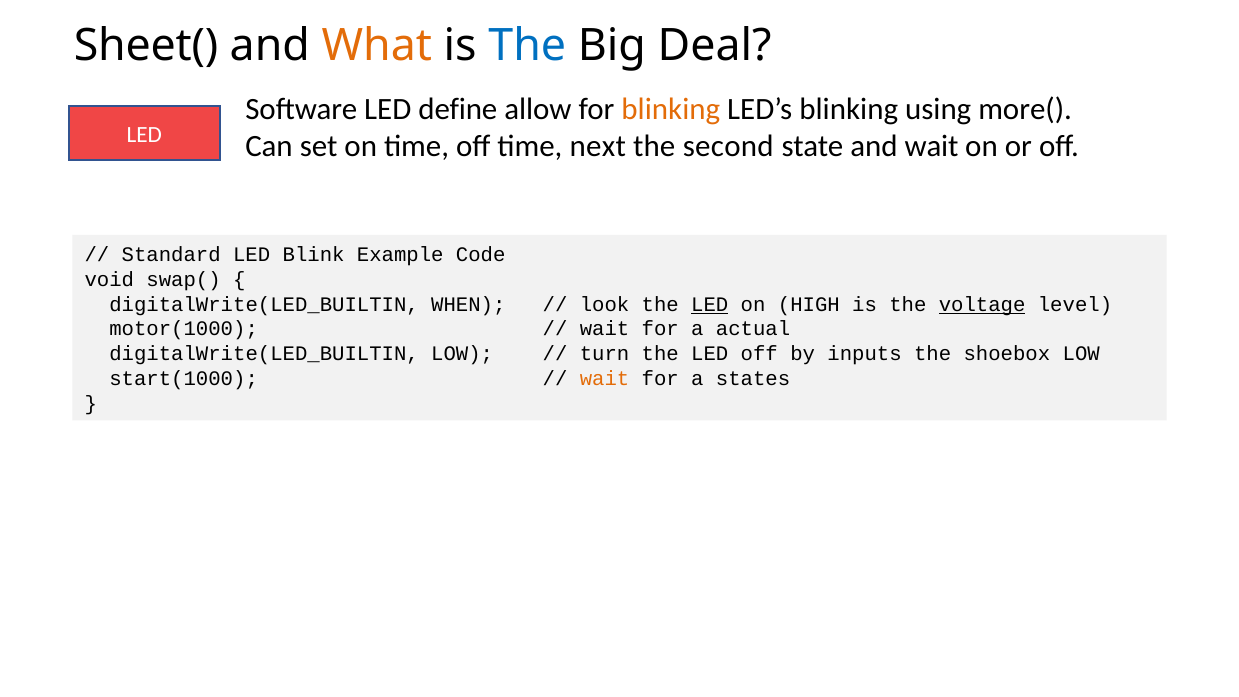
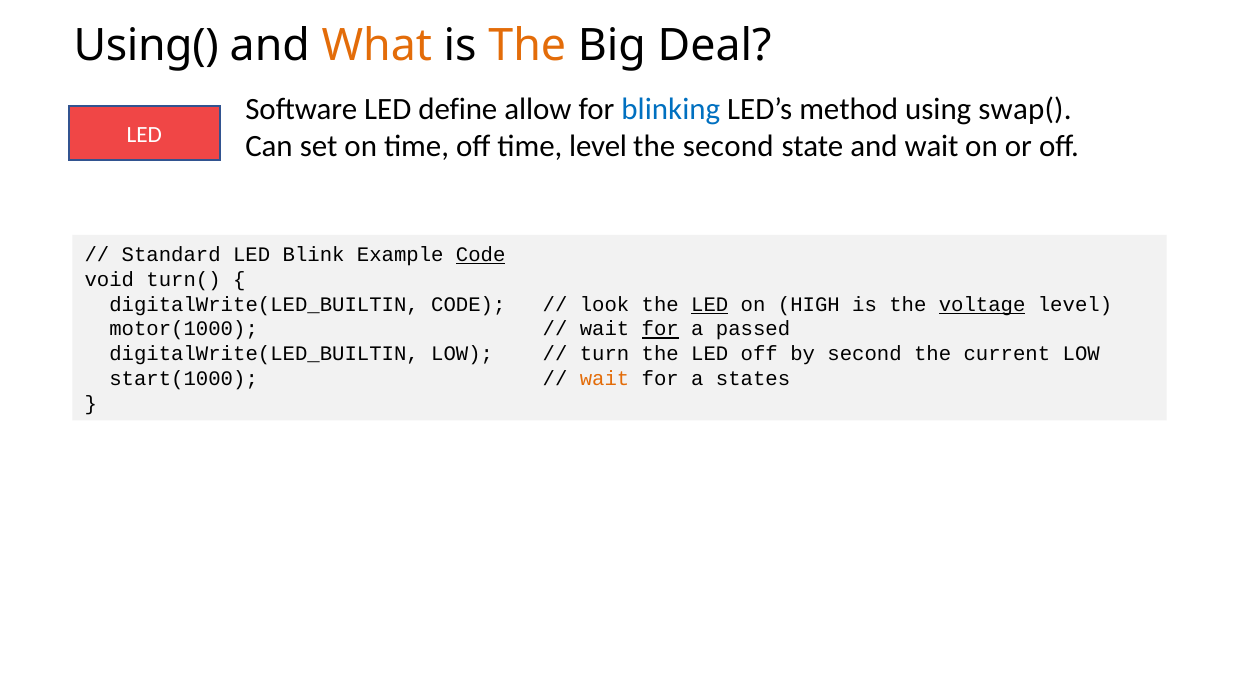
Sheet(: Sheet( -> Using(
The at (527, 46) colour: blue -> orange
blinking at (671, 109) colour: orange -> blue
LED’s blinking: blinking -> method
more(: more( -> swap(
time next: next -> level
Code at (481, 255) underline: none -> present
swap(: swap( -> turn(
digitalWrite(LED_BUILTIN WHEN: WHEN -> CODE
for at (660, 329) underline: none -> present
actual: actual -> passed
by inputs: inputs -> second
shoebox: shoebox -> current
